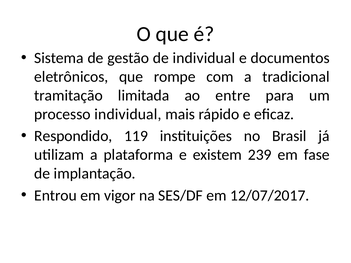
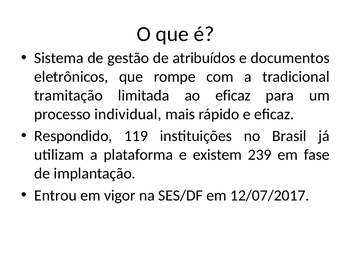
de individual: individual -> atribuídos
ao entre: entre -> eficaz
